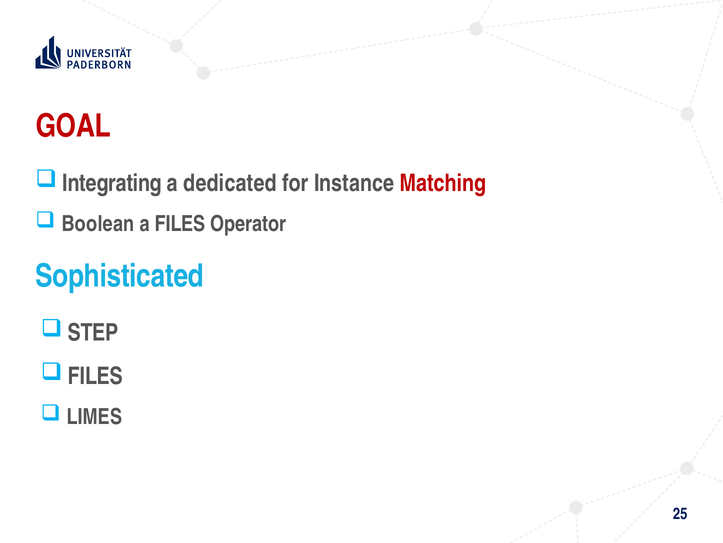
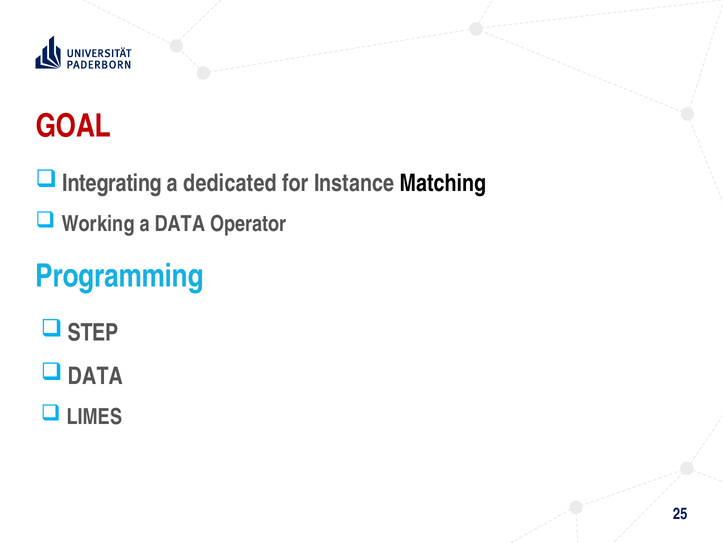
Matching colour: red -> black
Boolean: Boolean -> Working
a FILES: FILES -> DATA
Sophisticated: Sophisticated -> Programming
FILES at (96, 376): FILES -> DATA
